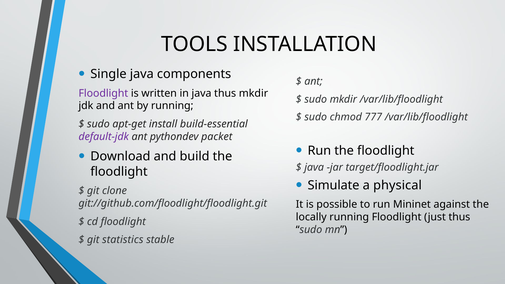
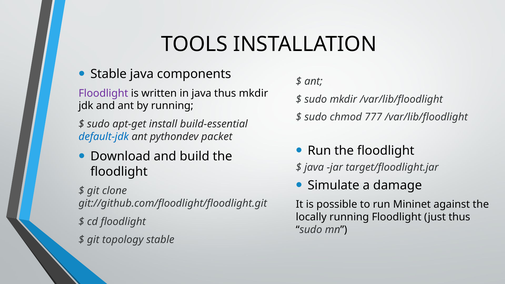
Single at (108, 74): Single -> Stable
default-jdk colour: purple -> blue
physical: physical -> damage
statistics: statistics -> topology
